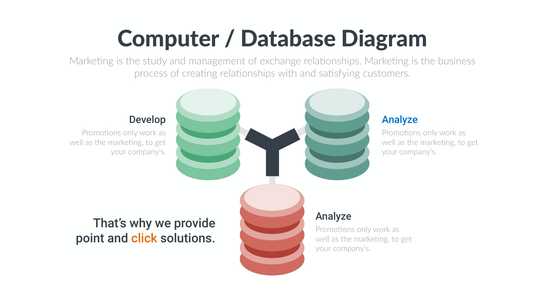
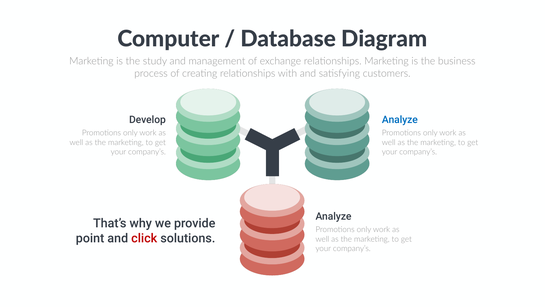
click colour: orange -> red
